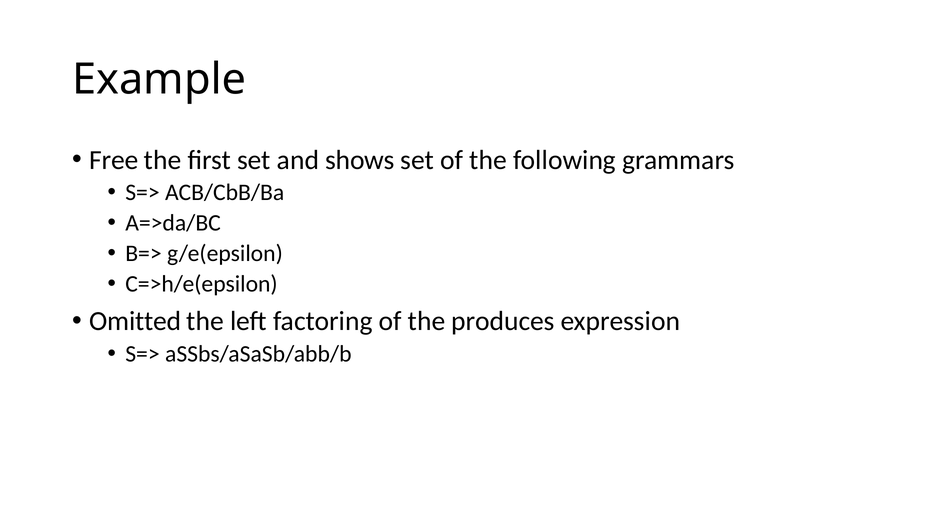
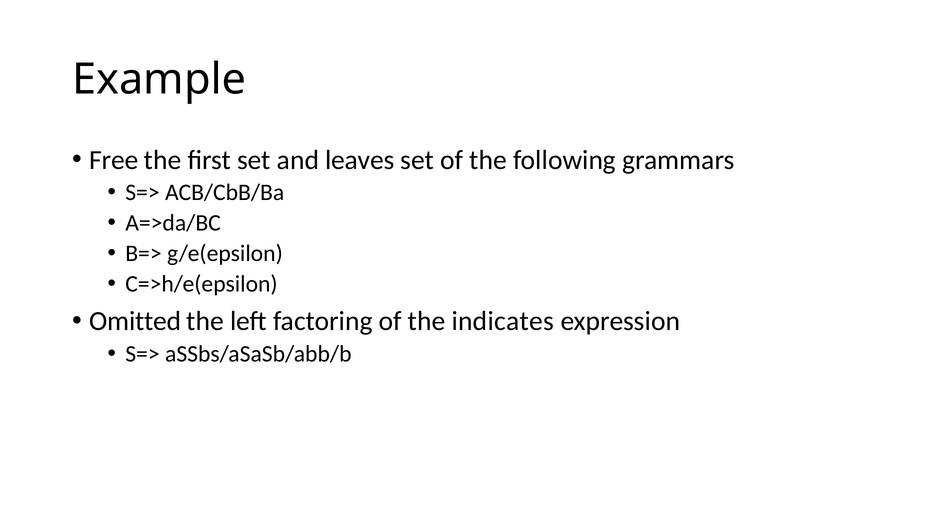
shows: shows -> leaves
produces: produces -> indicates
